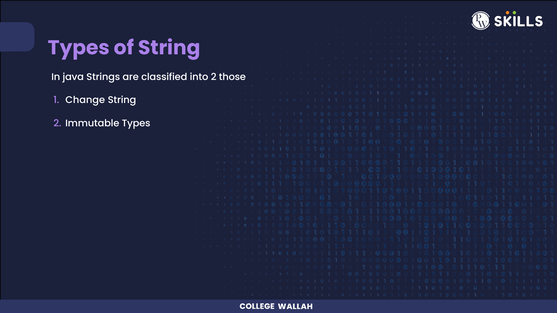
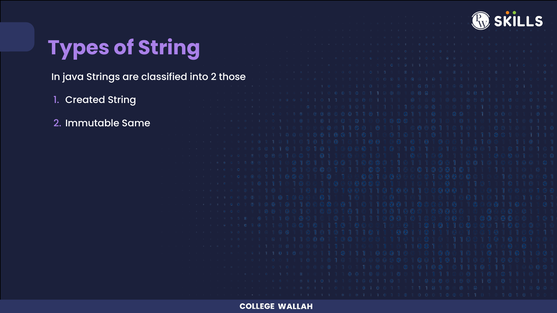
Change: Change -> Created
Immutable Types: Types -> Same
